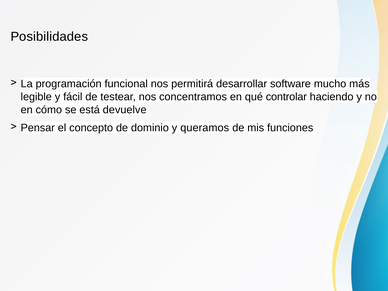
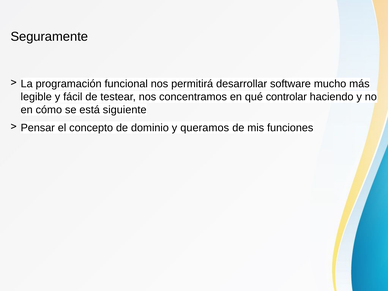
Posibilidades: Posibilidades -> Seguramente
devuelve: devuelve -> siguiente
